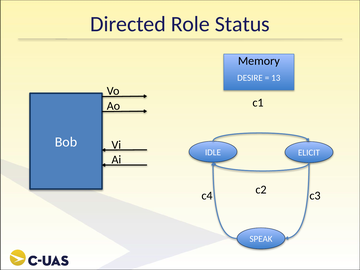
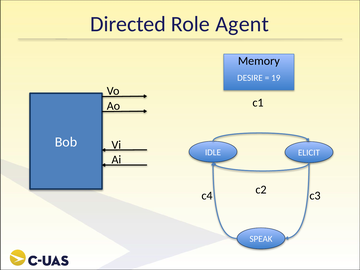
Status: Status -> Agent
13: 13 -> 19
